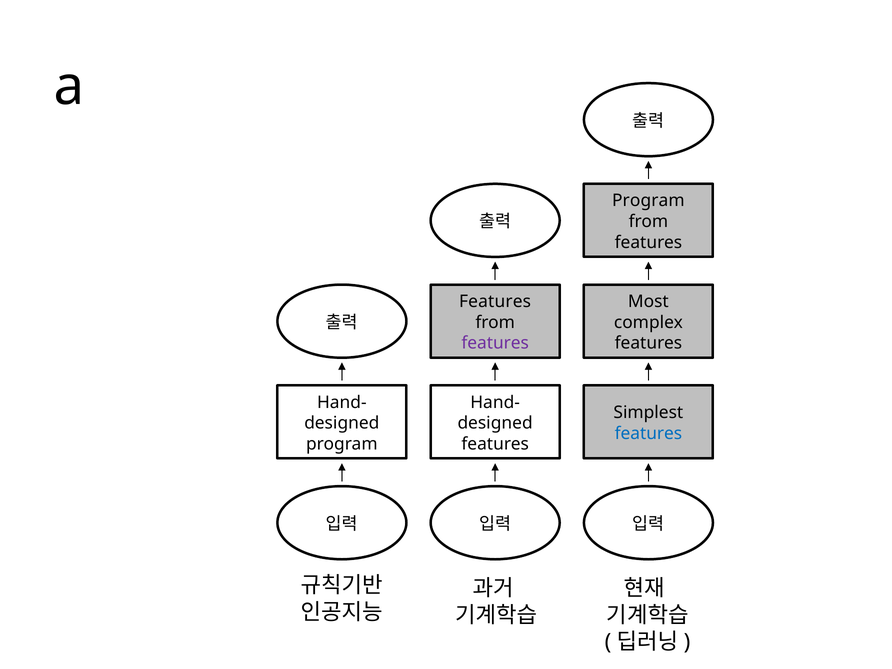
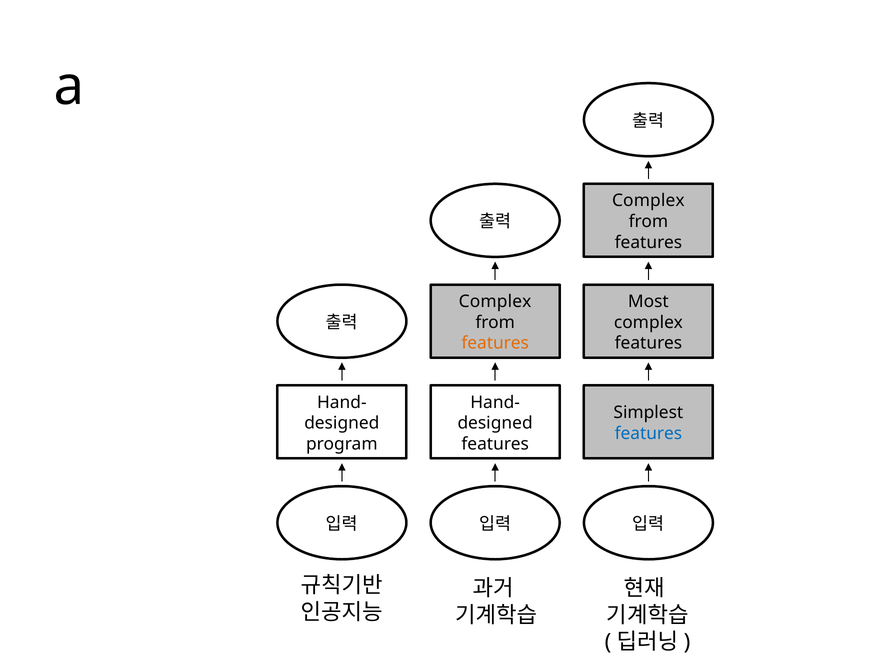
Program at (648, 201): Program -> Complex
Features at (495, 302): Features -> Complex
features at (495, 343) colour: purple -> orange
